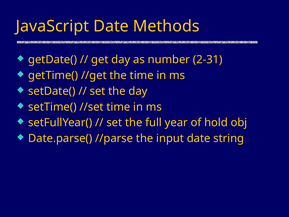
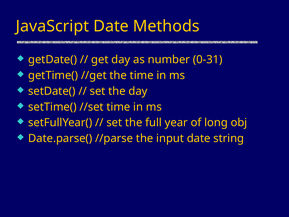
2-31: 2-31 -> 0-31
hold: hold -> long
